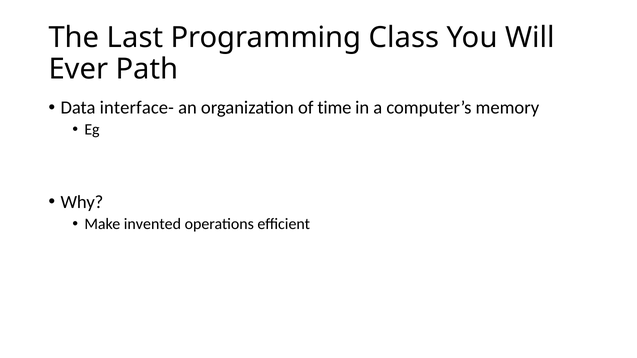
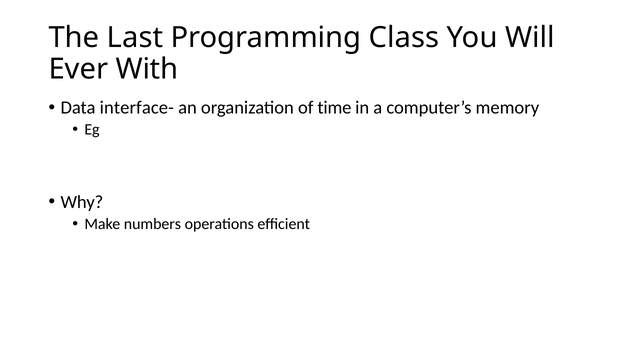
Path: Path -> With
invented: invented -> numbers
